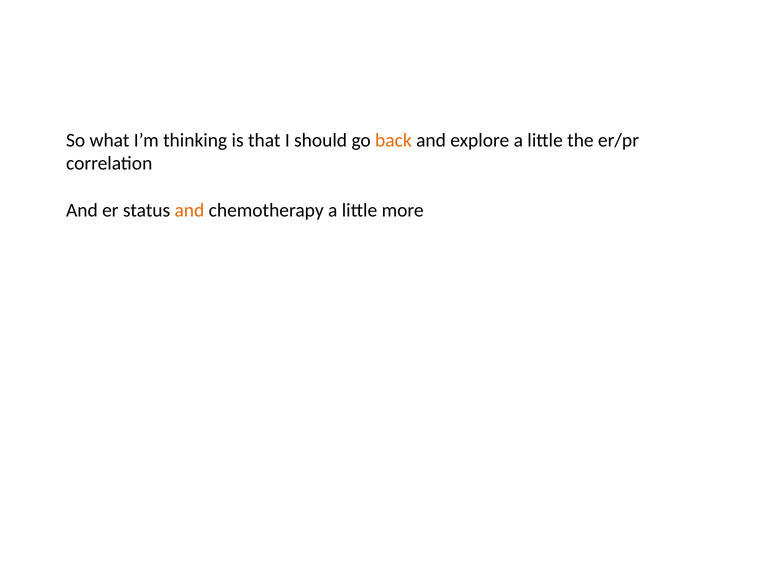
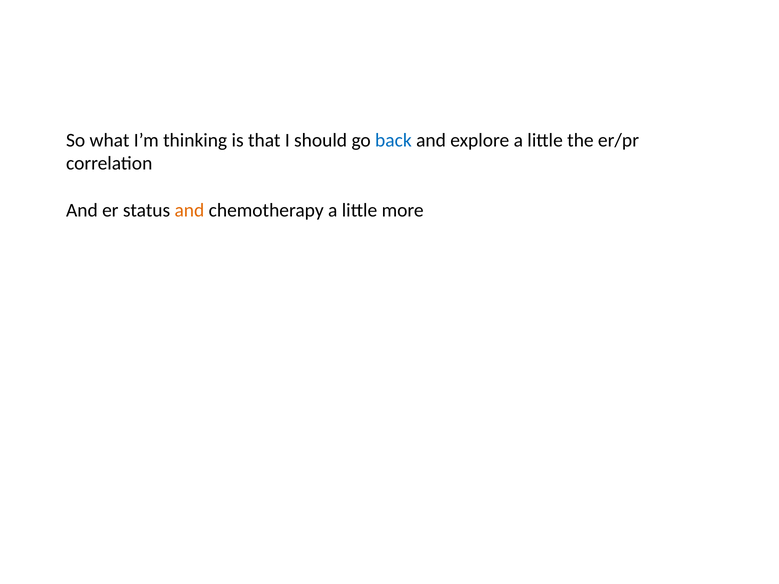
back colour: orange -> blue
